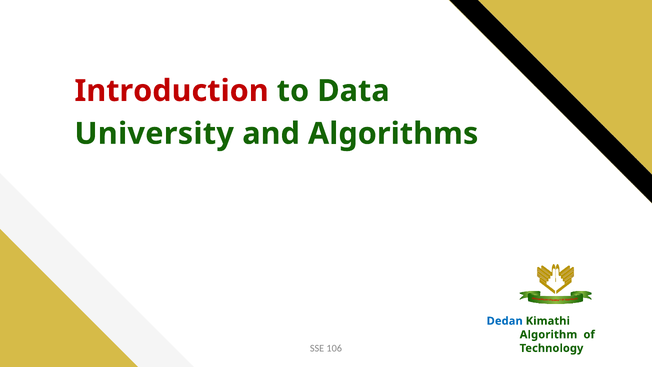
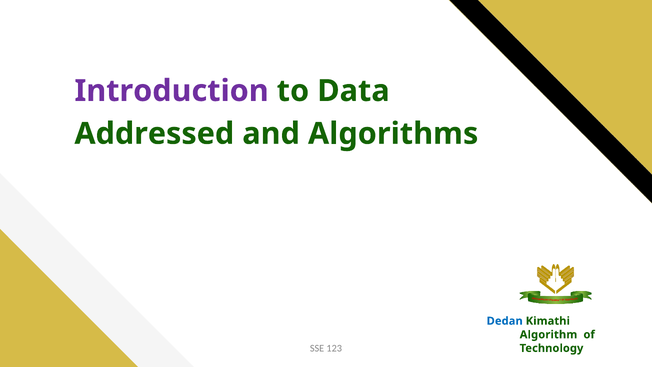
Introduction colour: red -> purple
University: University -> Addressed
106: 106 -> 123
